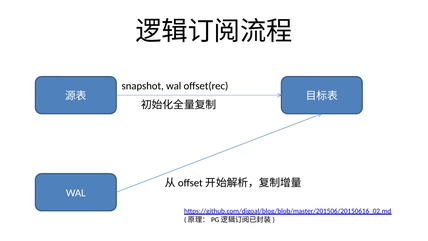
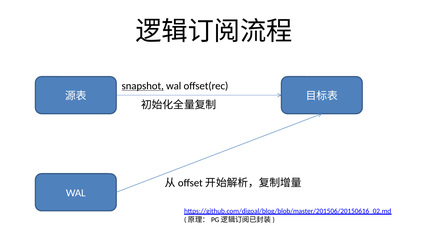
snapshot underline: none -> present
